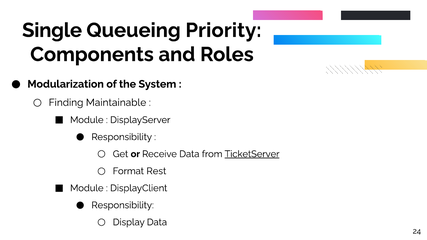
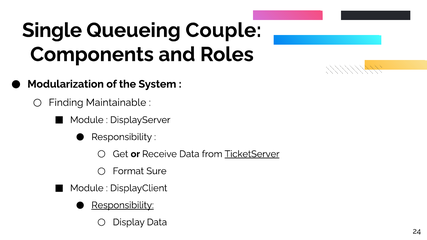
Priority: Priority -> Couple
Rest: Rest -> Sure
Responsibility at (123, 205) underline: none -> present
